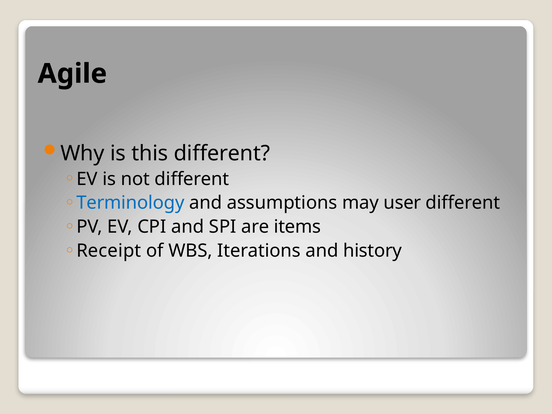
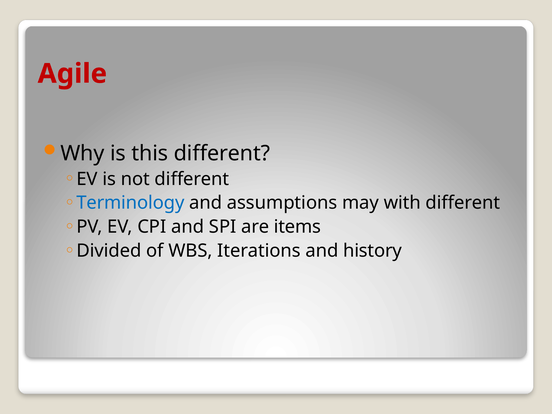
Agile colour: black -> red
user: user -> with
Receipt: Receipt -> Divided
